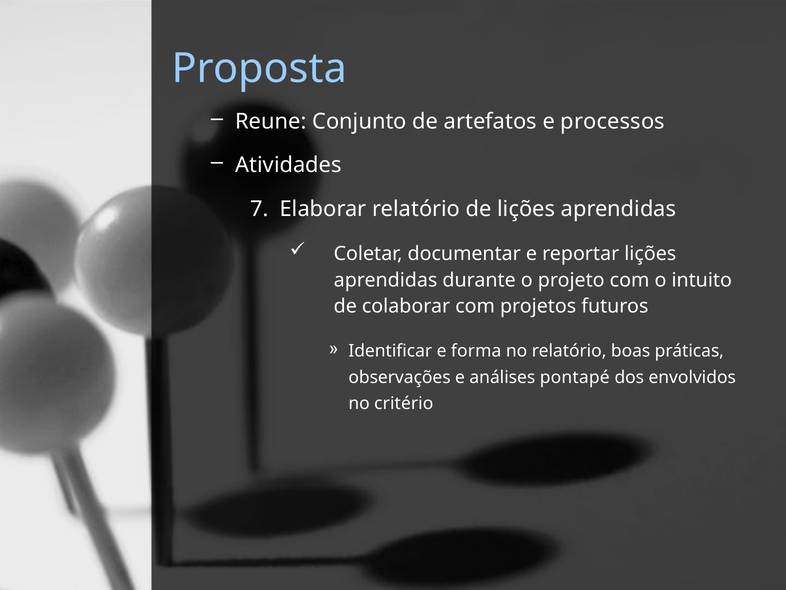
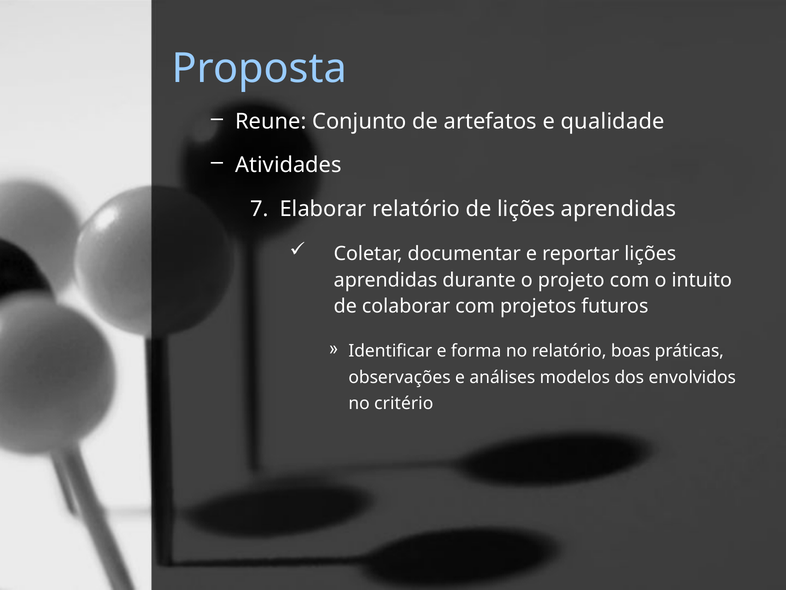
processos: processos -> qualidade
pontapé: pontapé -> modelos
